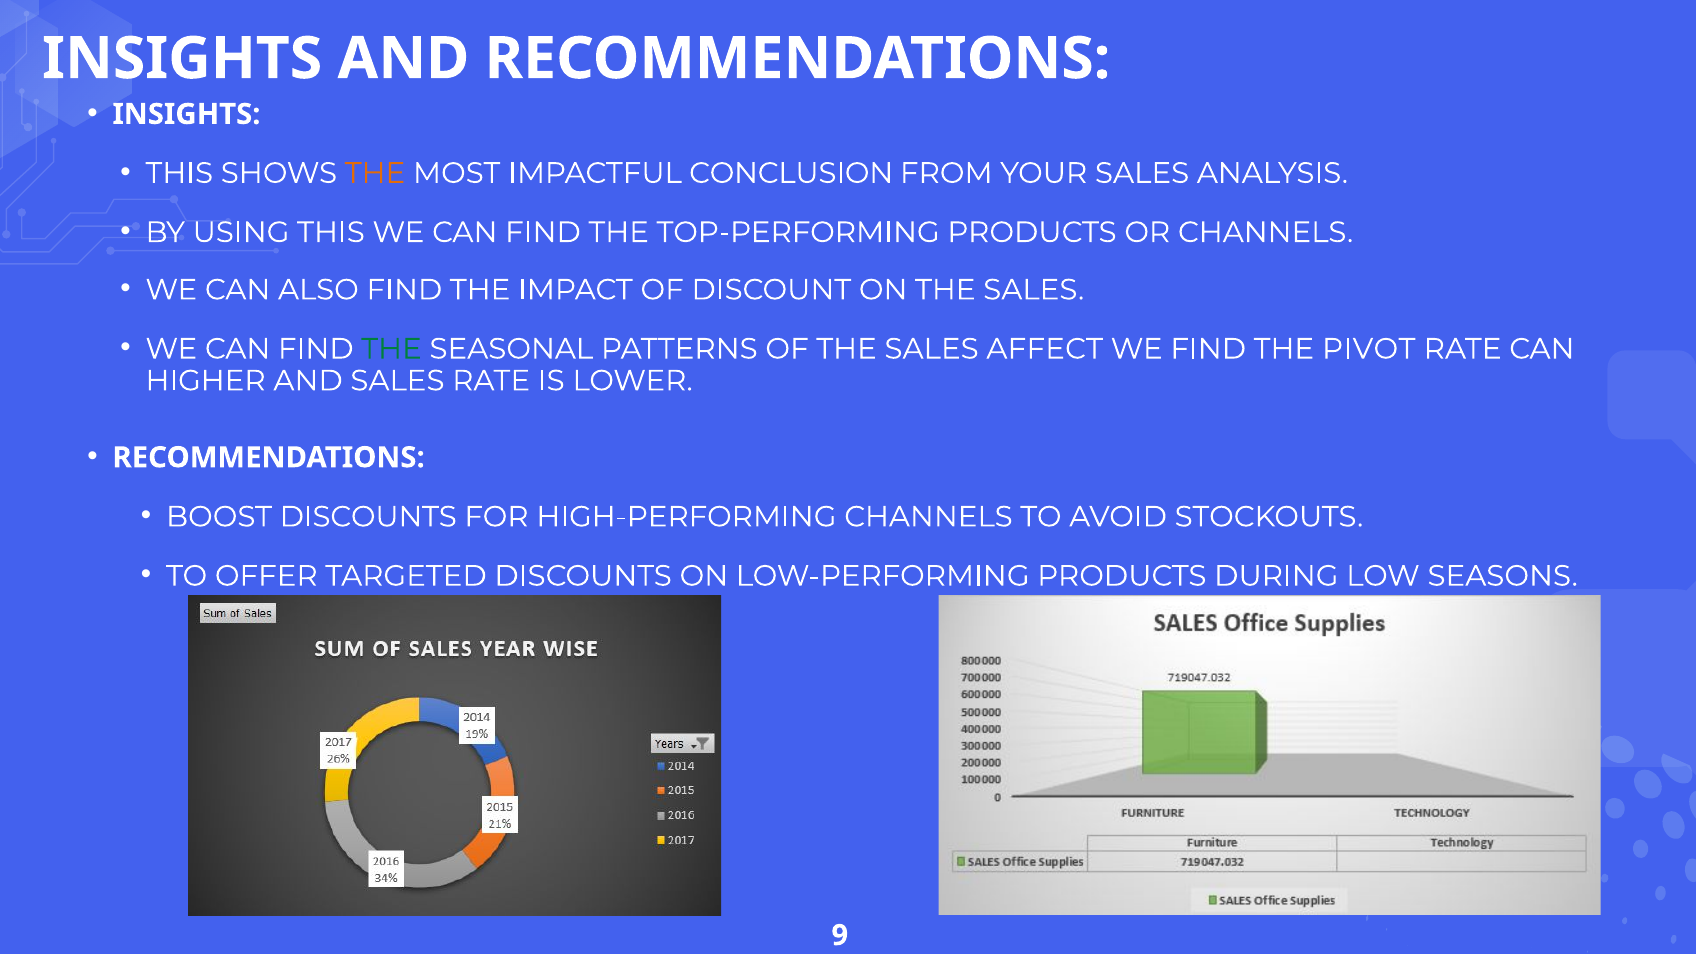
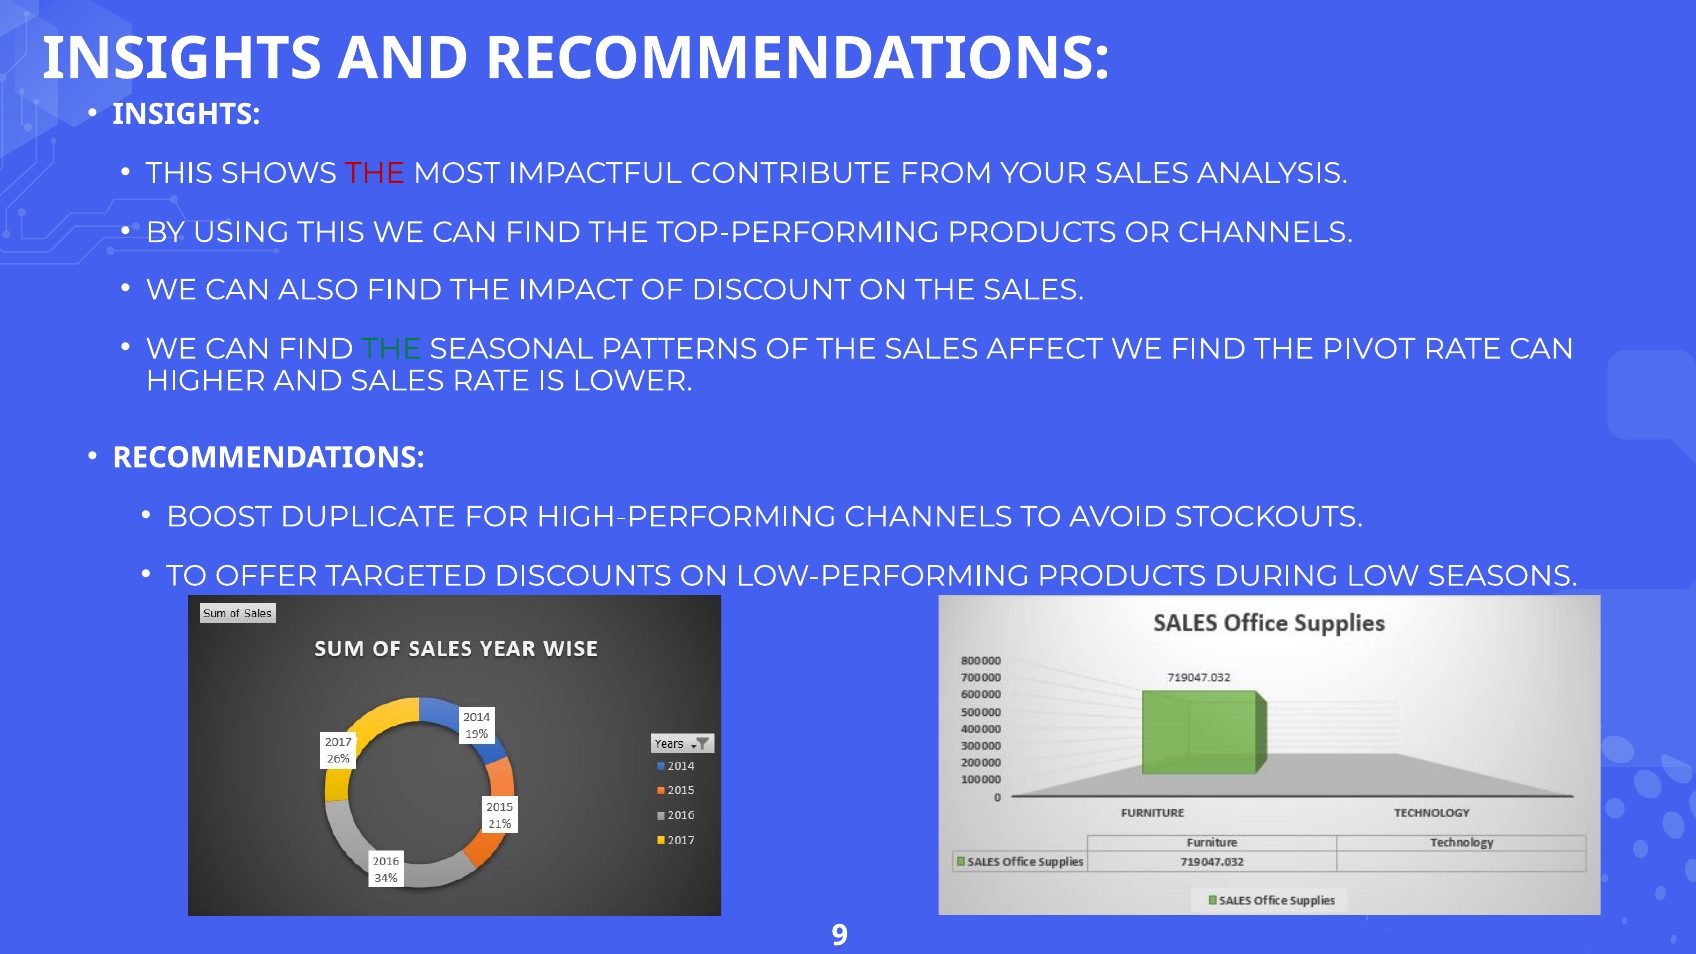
THE at (375, 173) colour: orange -> red
CONCLUSION: CONCLUSION -> CONTRIBUTE
BOOST DISCOUNTS: DISCOUNTS -> DUPLICATE
